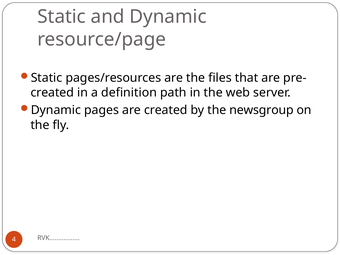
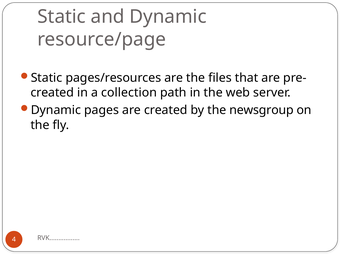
definition: definition -> collection
